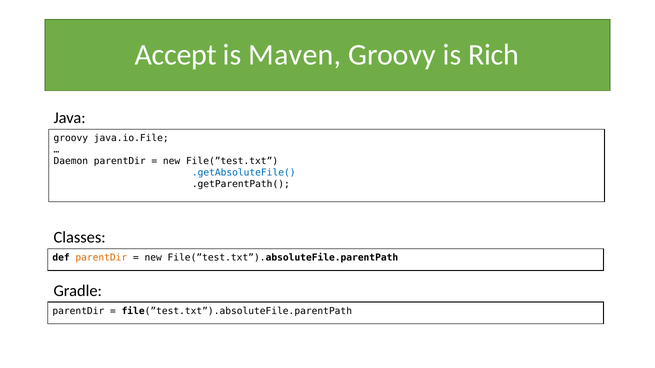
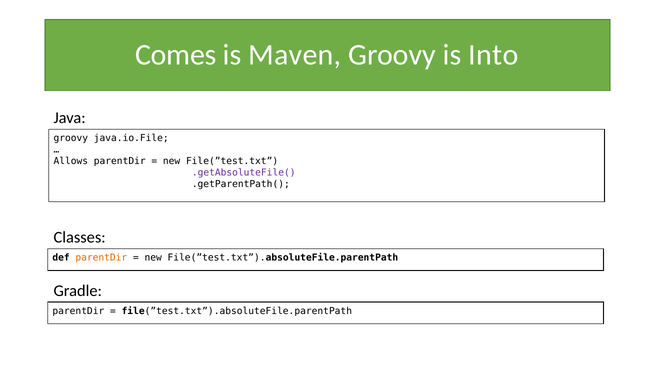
Accept: Accept -> Comes
Rich: Rich -> Into
Daemon: Daemon -> Allows
.getAbsoluteFile( colour: blue -> purple
